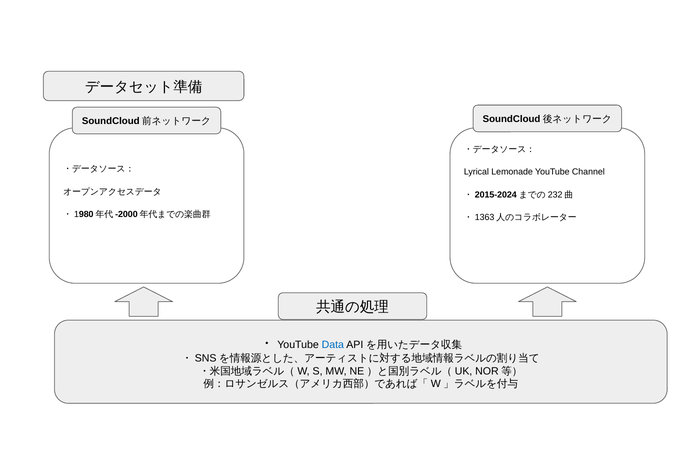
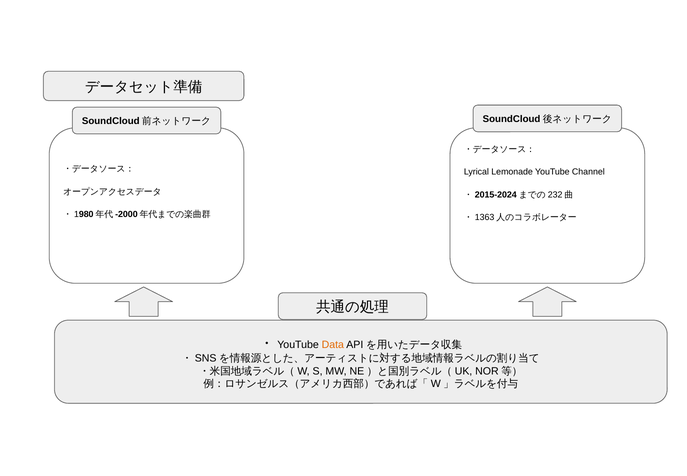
Data colour: blue -> orange
